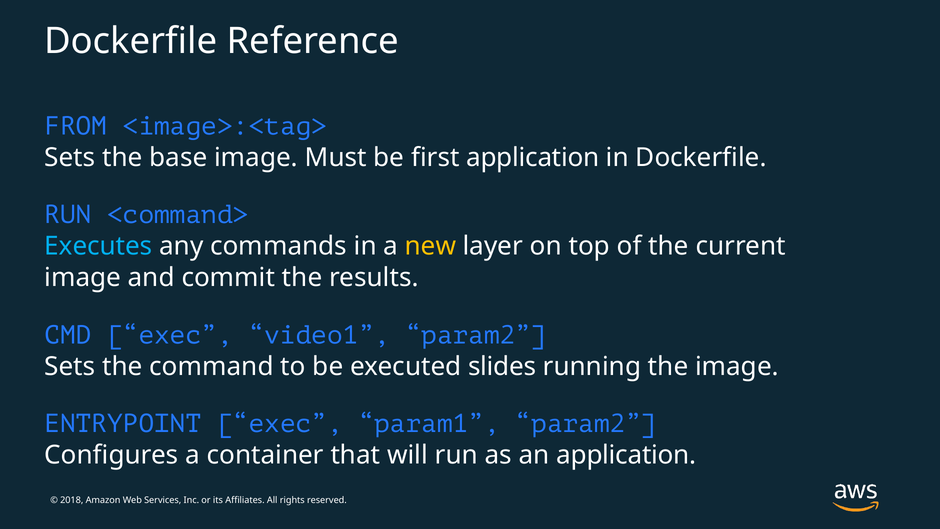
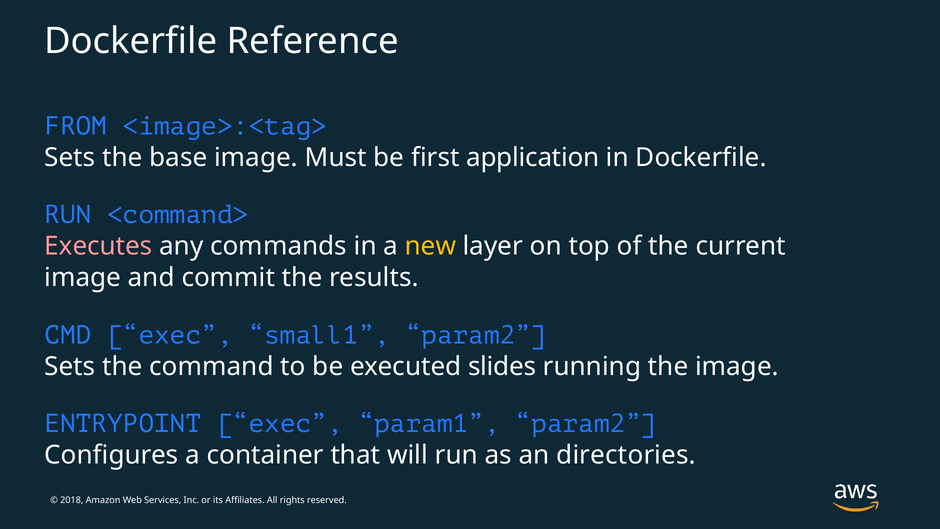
Executes colour: light blue -> pink
video1: video1 -> small1
an application: application -> directories
